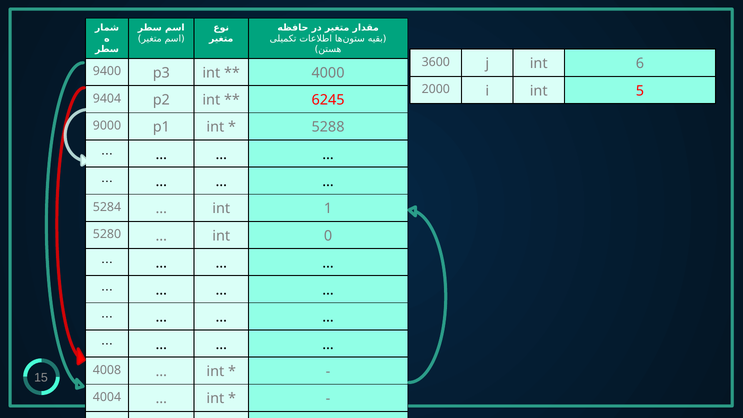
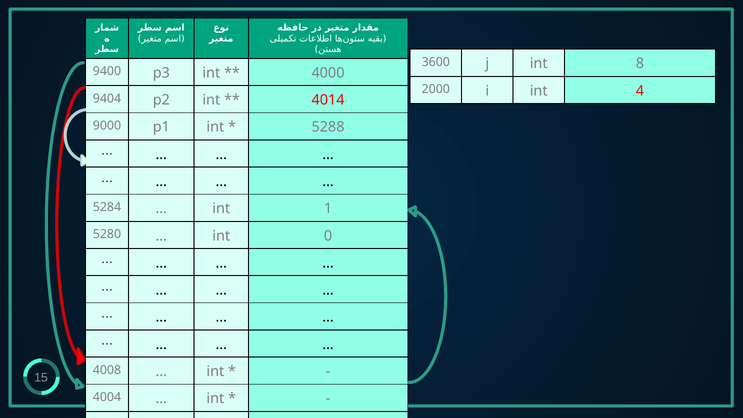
6: 6 -> 8
5: 5 -> 4
6245: 6245 -> 4014
